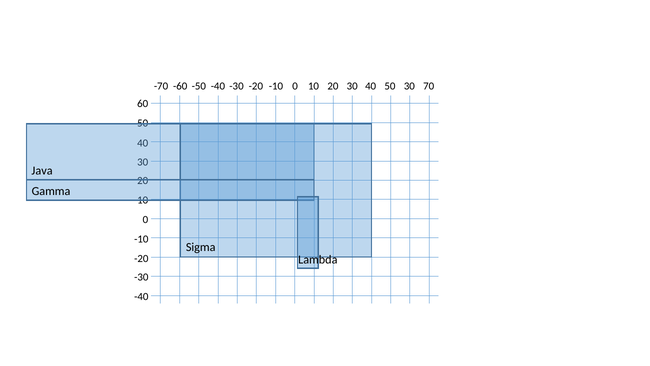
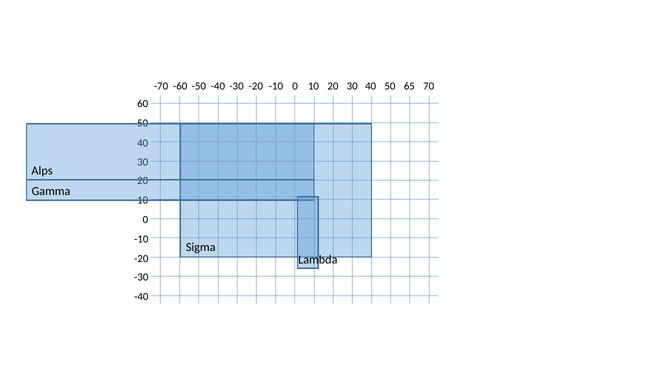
50 30: 30 -> 65
Java: Java -> Alps
